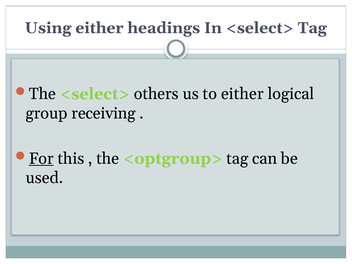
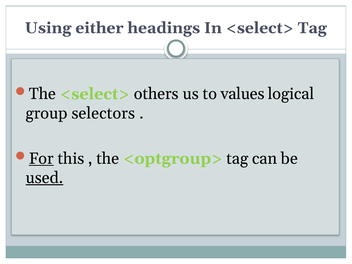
to either: either -> values
receiving: receiving -> selectors
used underline: none -> present
